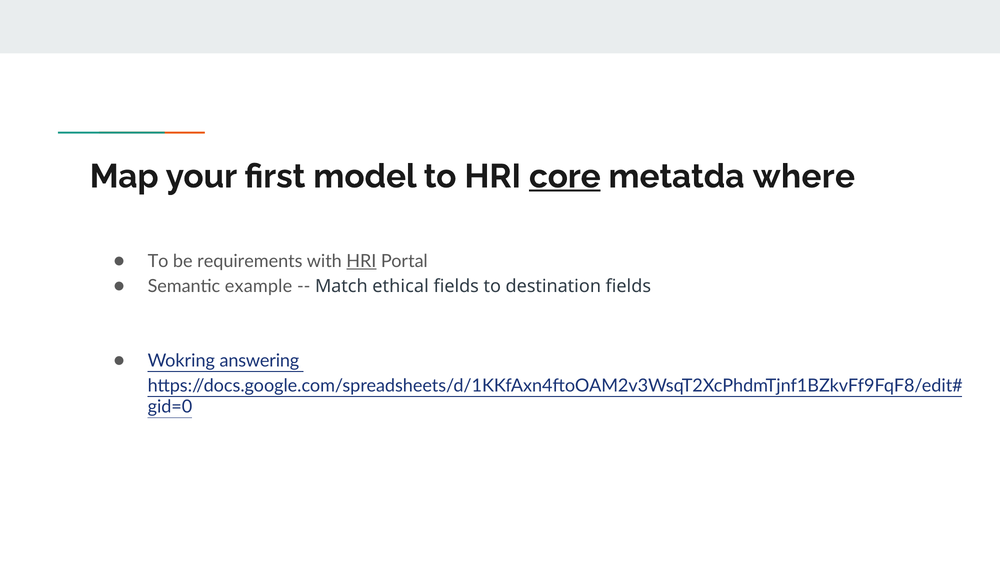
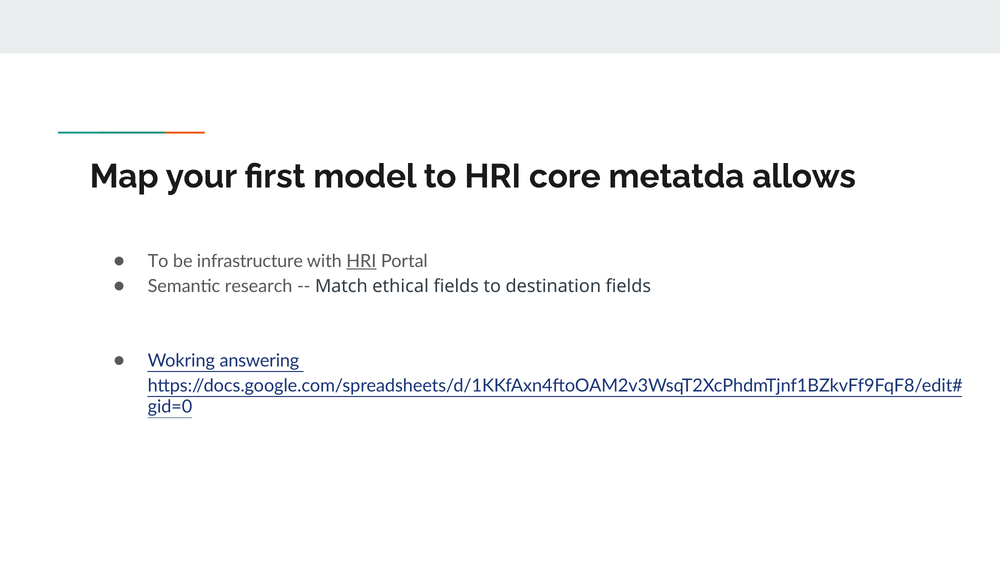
core underline: present -> none
where: where -> allows
requirements: requirements -> infrastructure
example: example -> research
